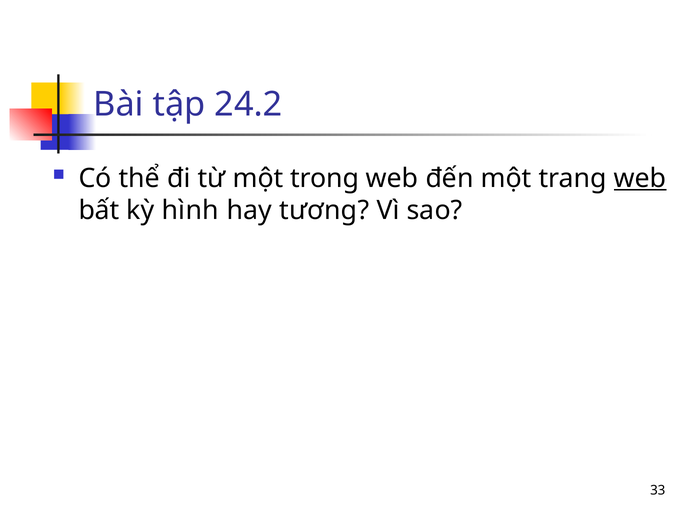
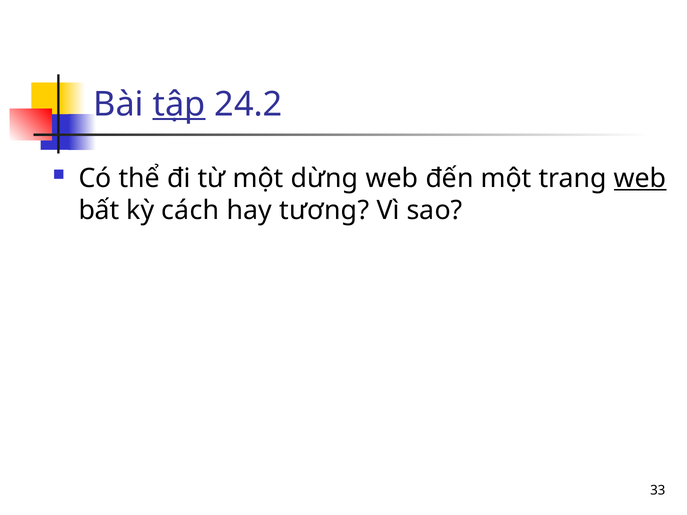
tập underline: none -> present
trọng: trọng -> dừng
hình: hình -> cách
